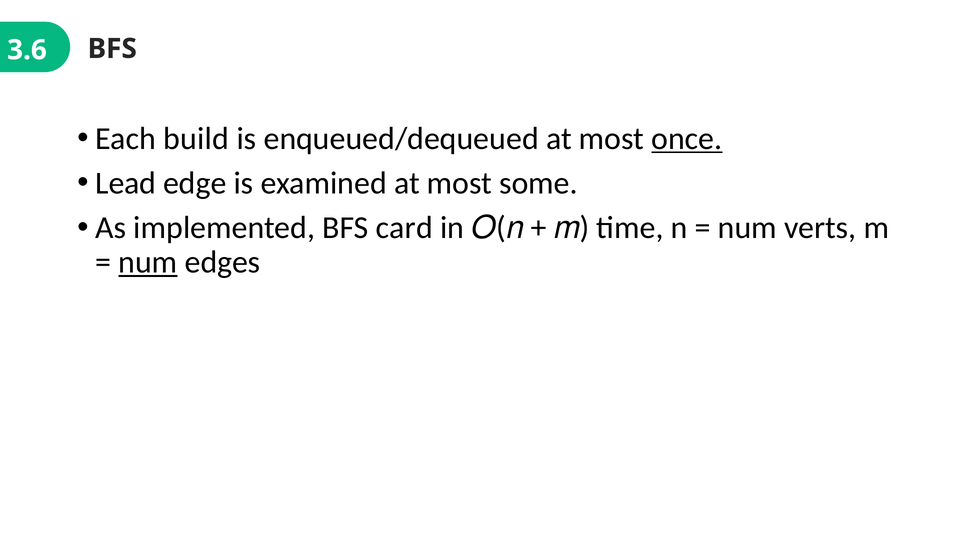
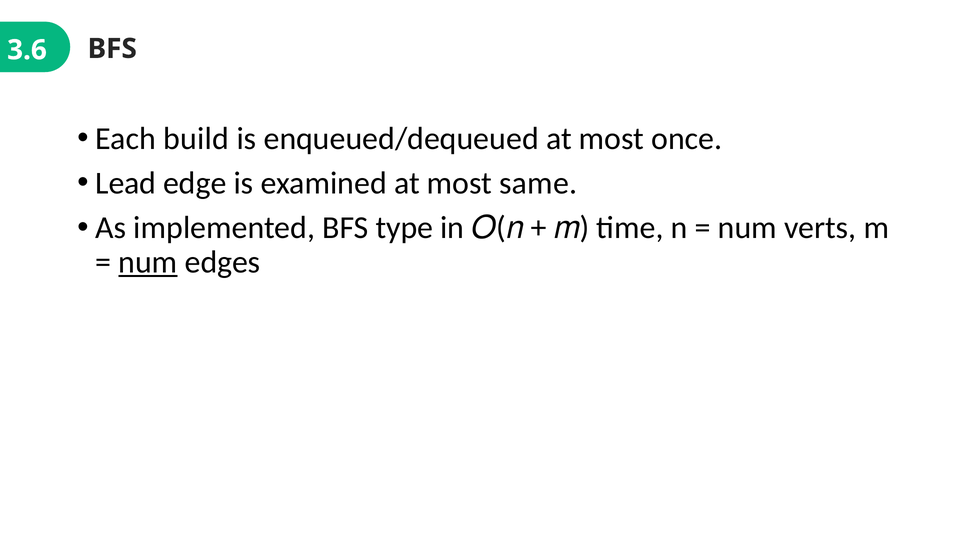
once underline: present -> none
some: some -> same
card: card -> type
